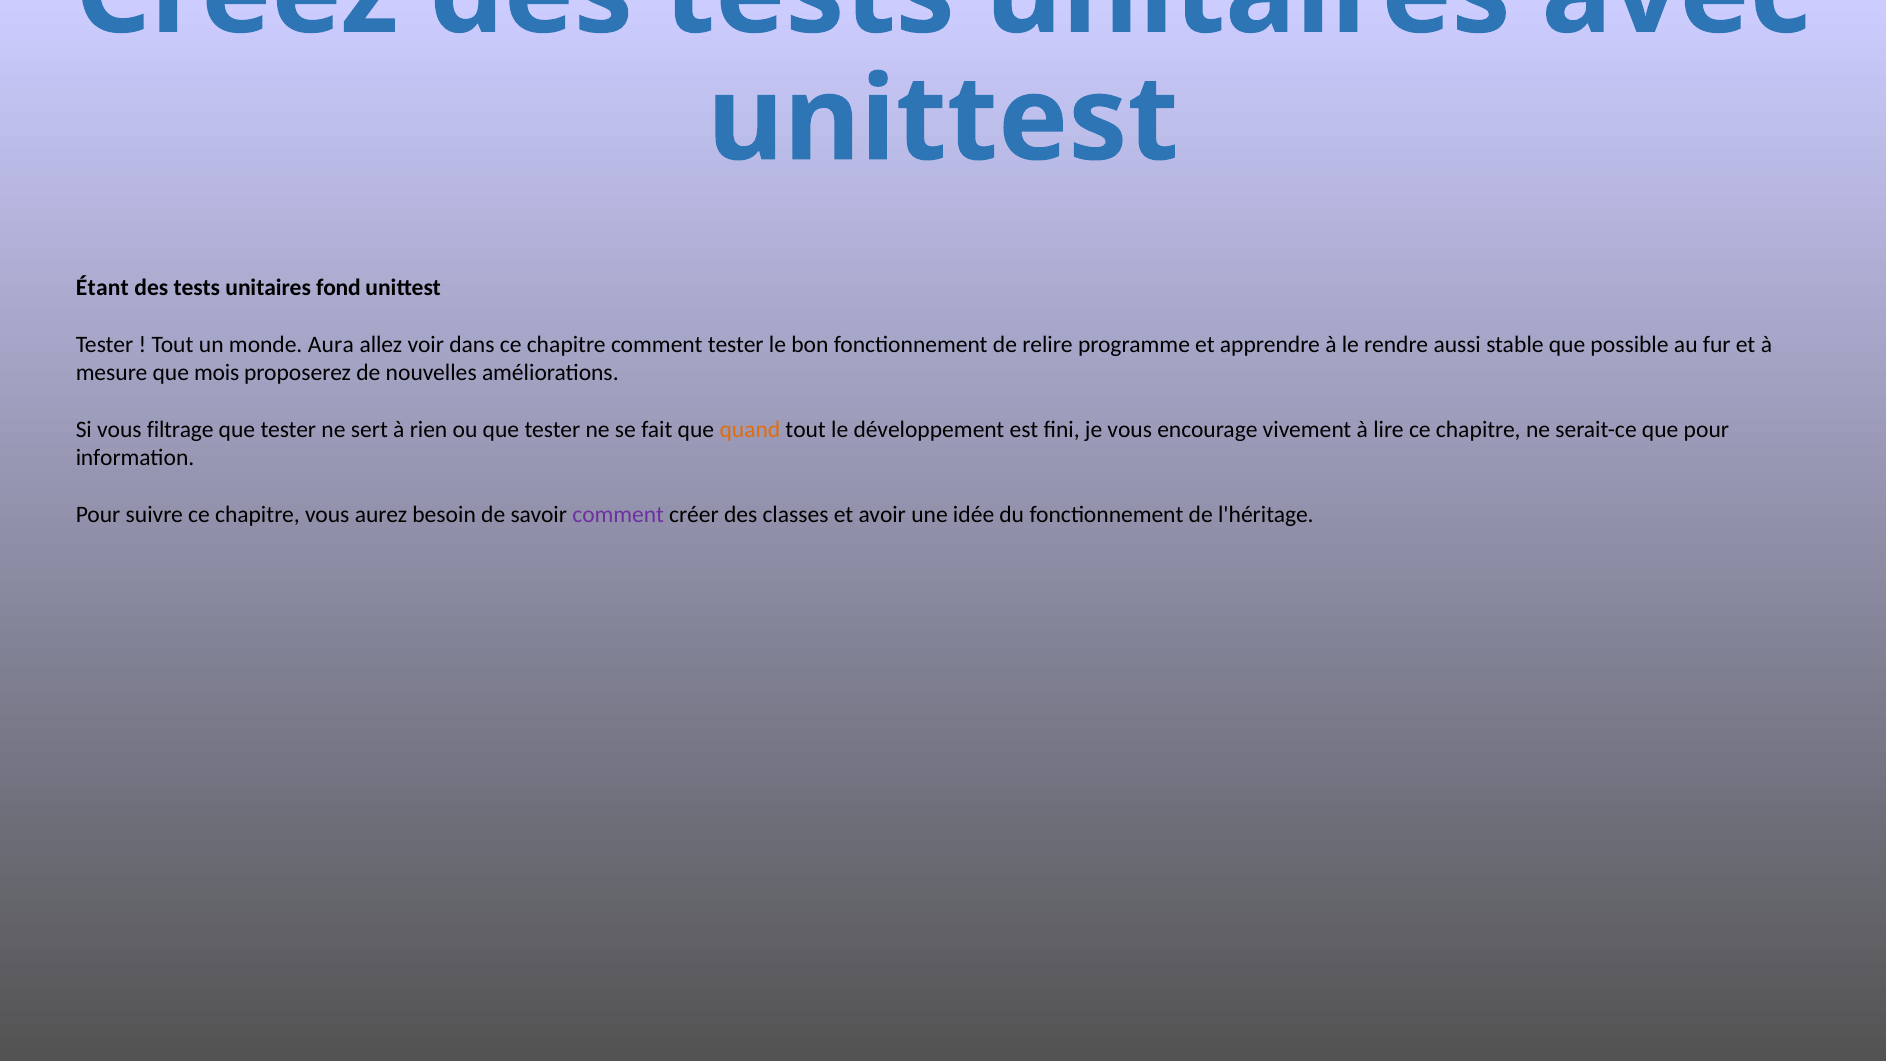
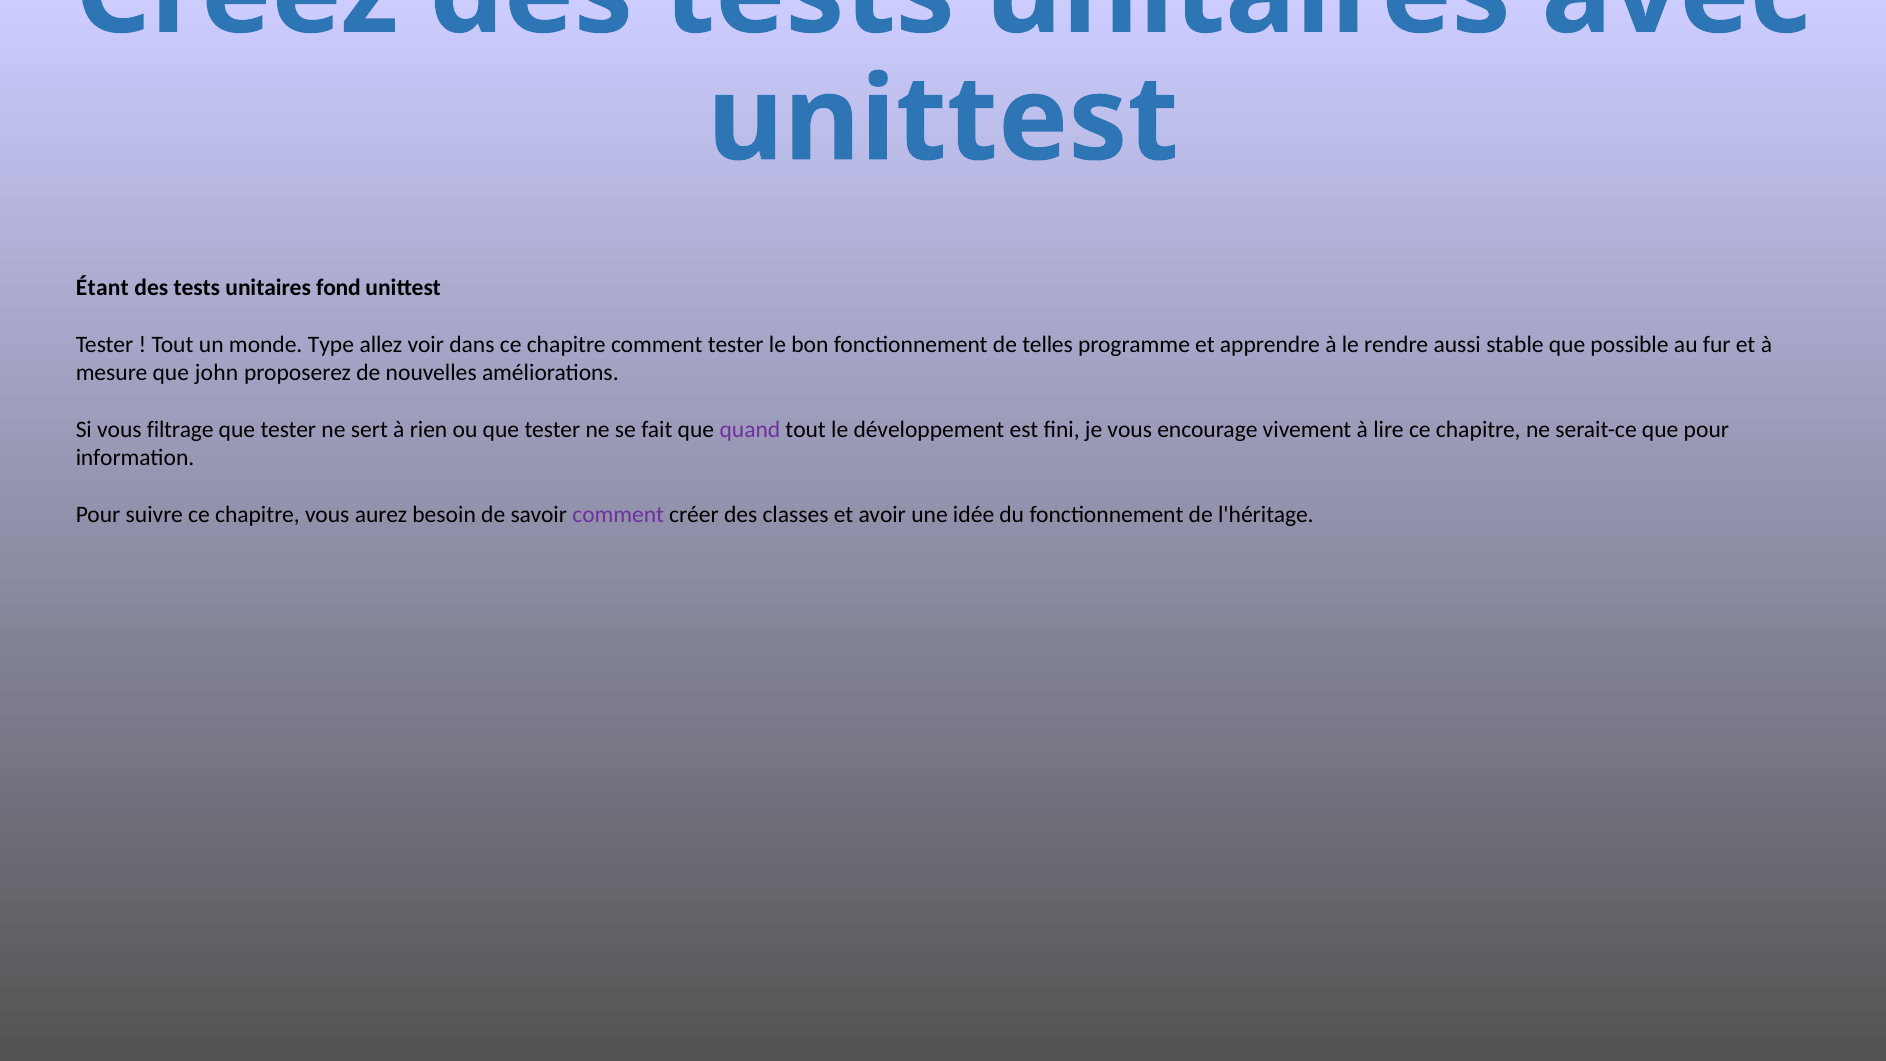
Aura: Aura -> Type
relire: relire -> telles
mois: mois -> john
quand colour: orange -> purple
